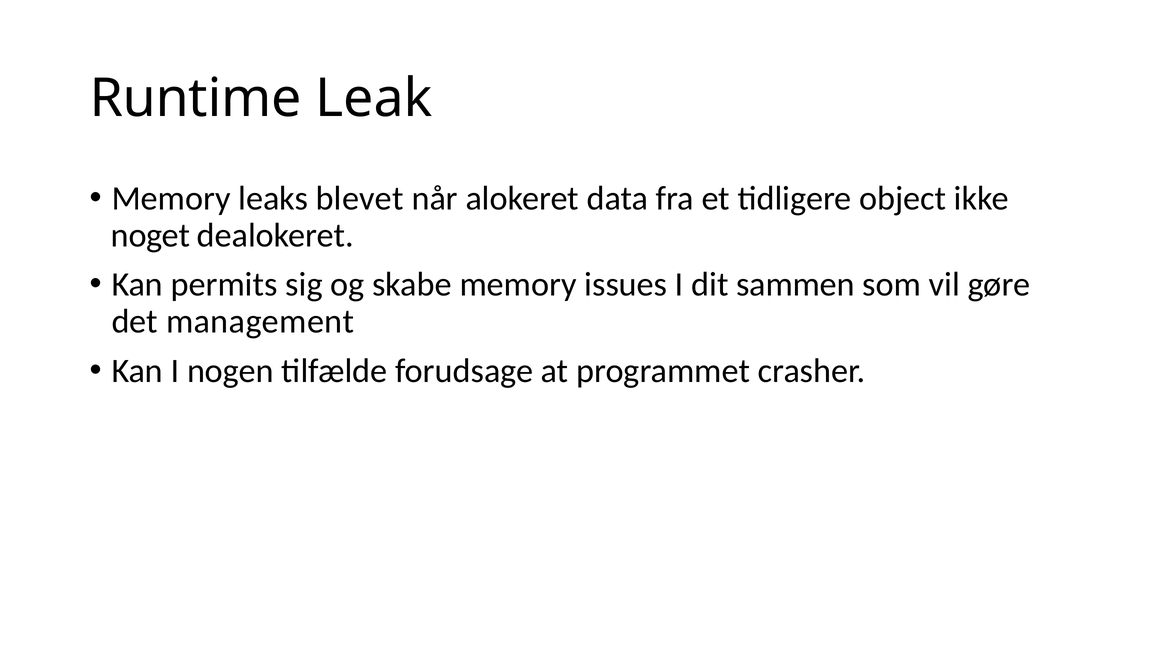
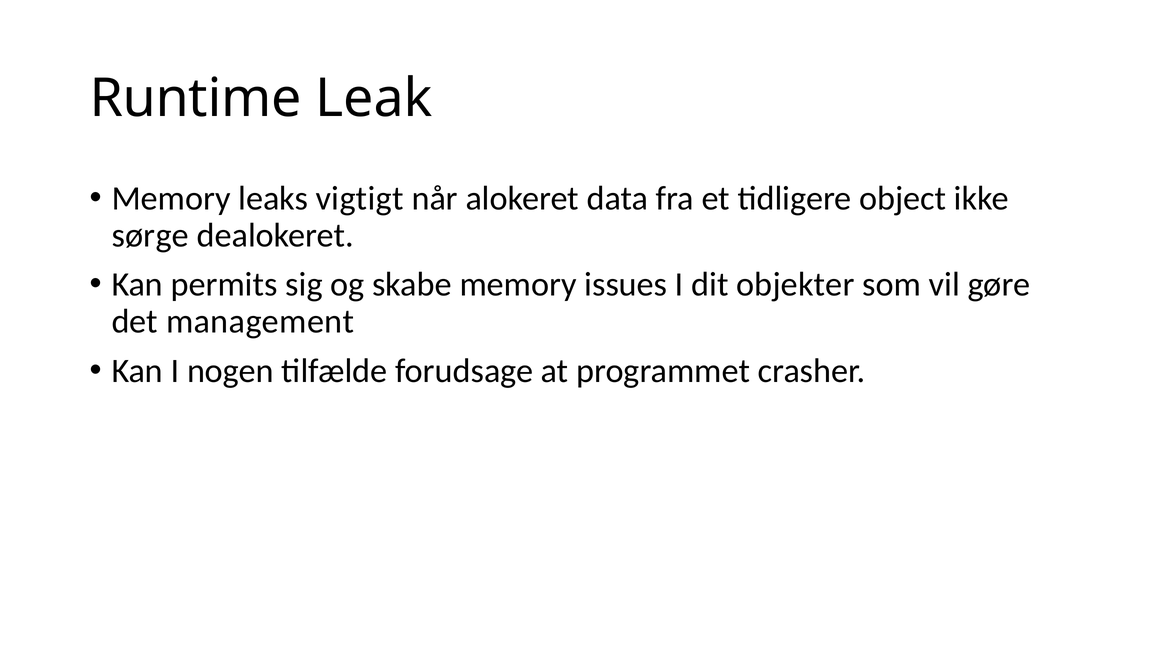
blevet: blevet -> vigtigt
noget: noget -> sørge
sammen: sammen -> objekter
